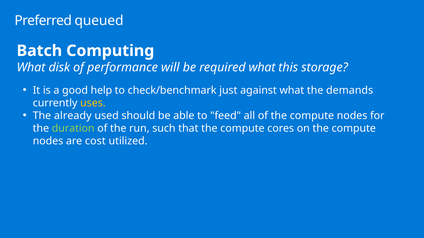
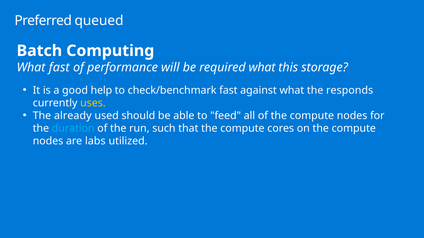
What disk: disk -> fast
check/benchmark just: just -> fast
demands: demands -> responds
duration colour: light green -> light blue
cost: cost -> labs
